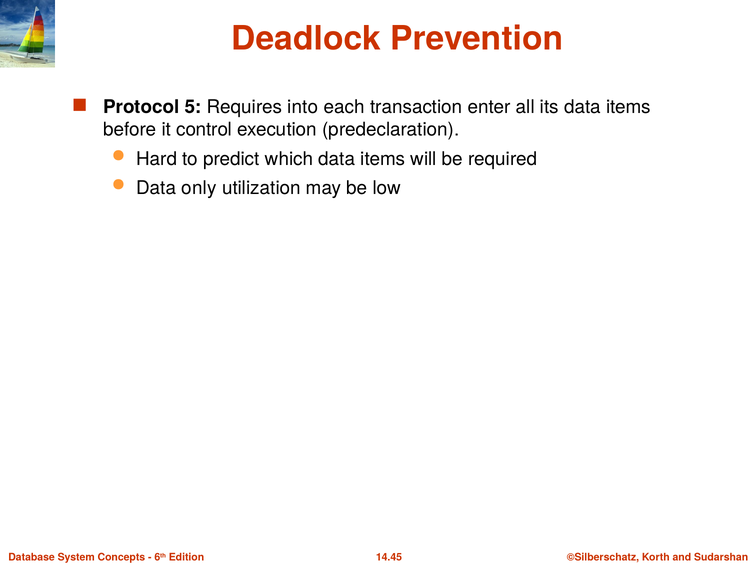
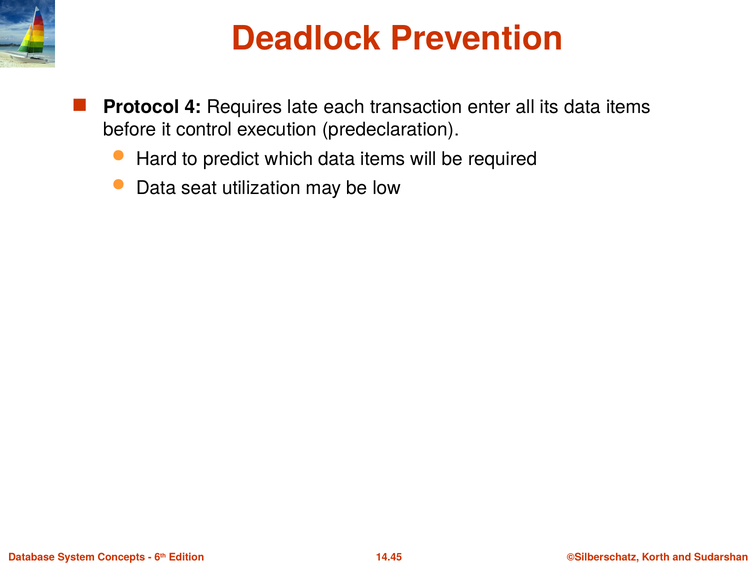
5: 5 -> 4
into: into -> late
only: only -> seat
